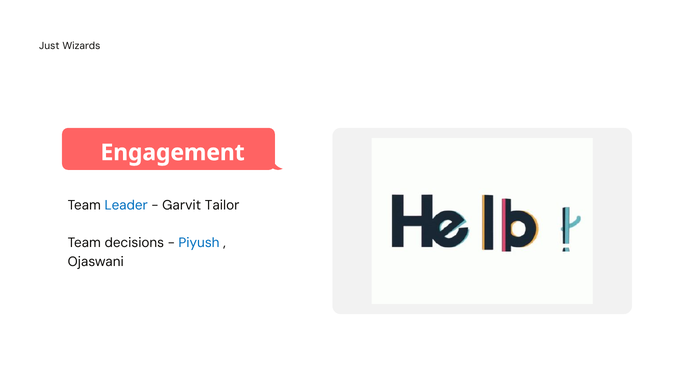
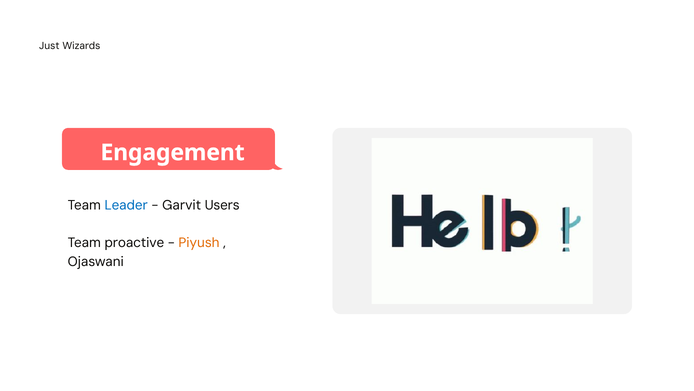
Tailor: Tailor -> Users
decisions: decisions -> proactive
Piyush colour: blue -> orange
